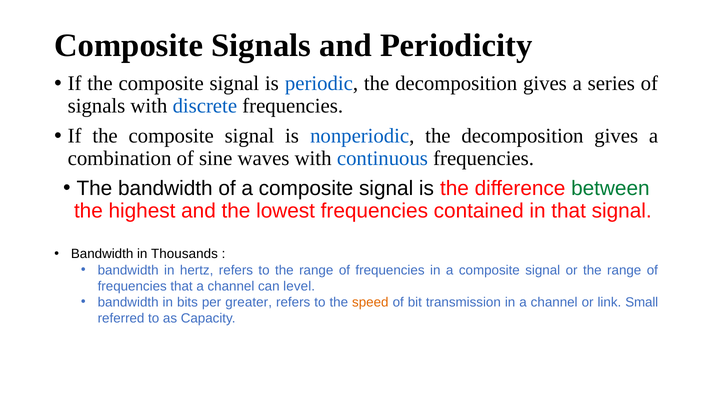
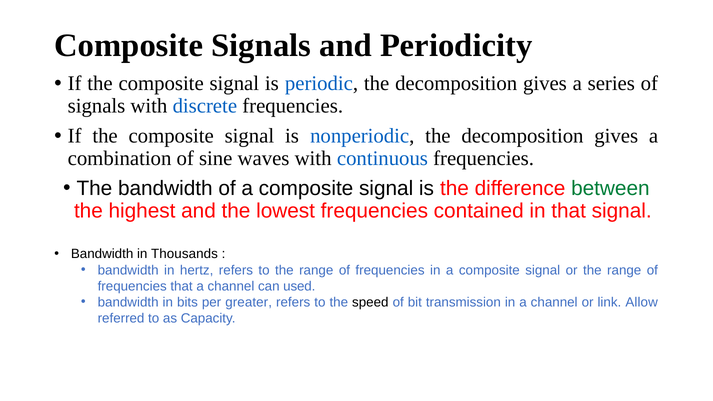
level: level -> used
speed colour: orange -> black
Small: Small -> Allow
